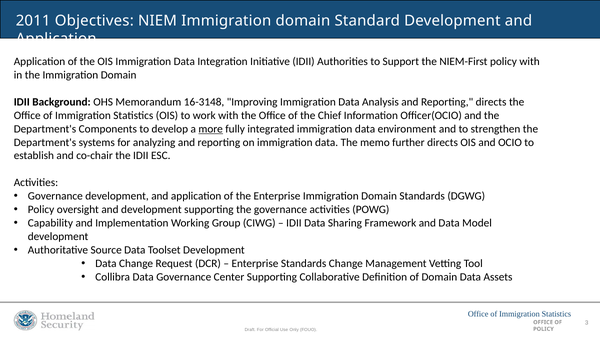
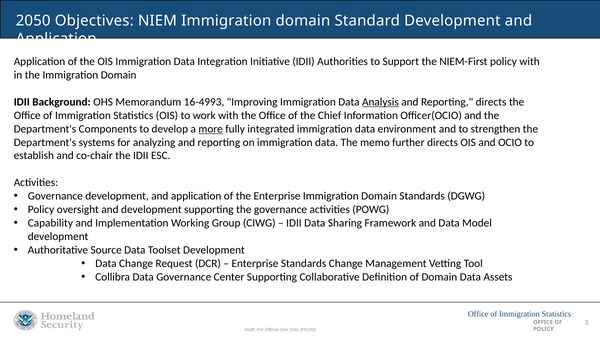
2011: 2011 -> 2050
16-3148: 16-3148 -> 16-4993
Analysis underline: none -> present
